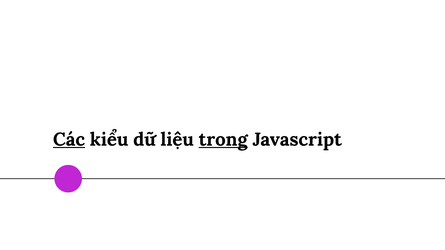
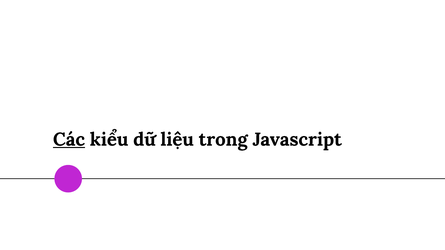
trong underline: present -> none
